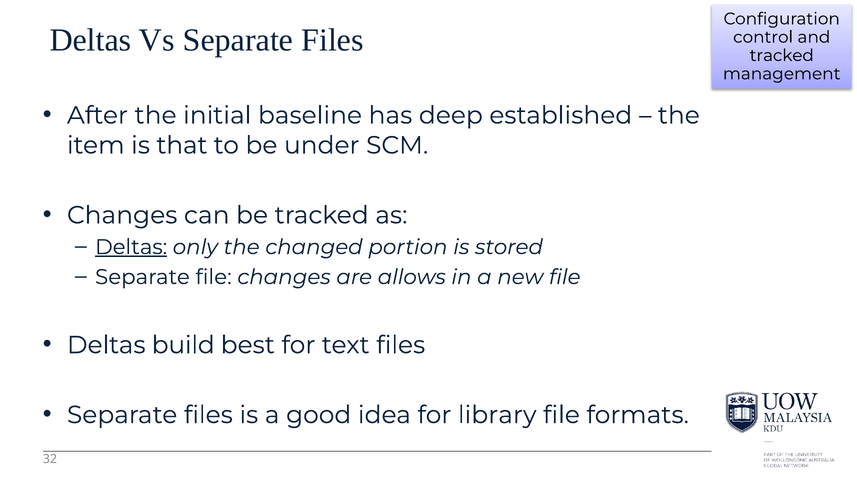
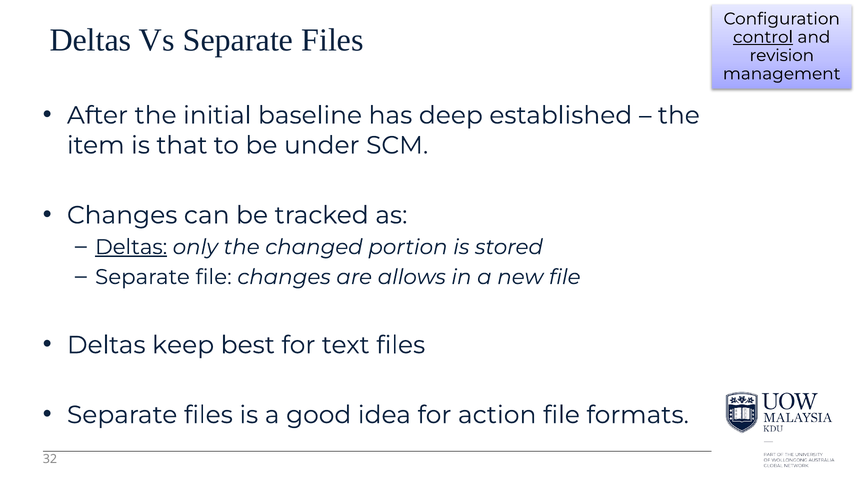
control underline: none -> present
tracked at (782, 55): tracked -> revision
build: build -> keep
library: library -> action
